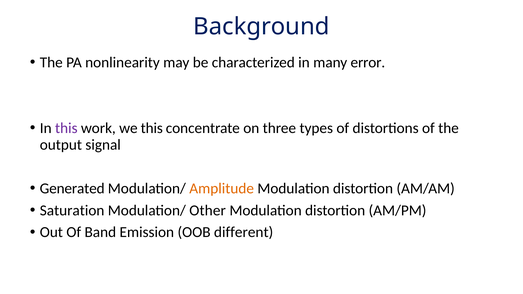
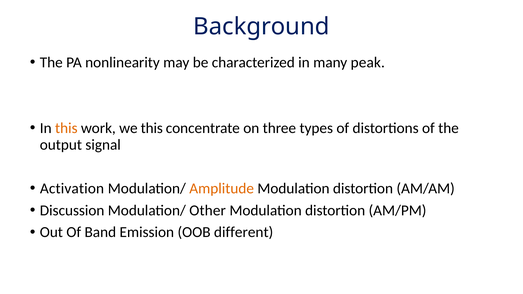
error: error -> peak
this at (66, 128) colour: purple -> orange
Generated: Generated -> Activation
Saturation: Saturation -> Discussion
